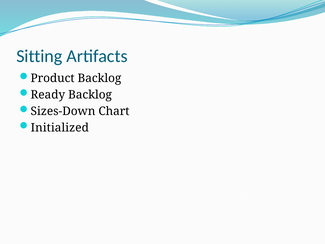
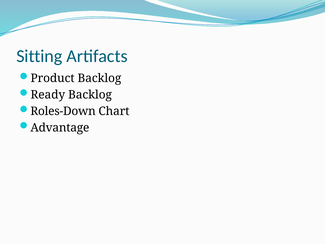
Sizes-Down: Sizes-Down -> Roles-Down
Initialized: Initialized -> Advantage
